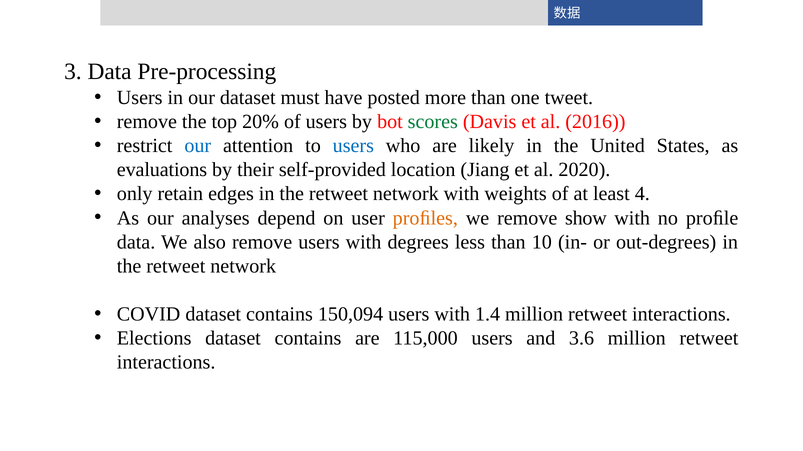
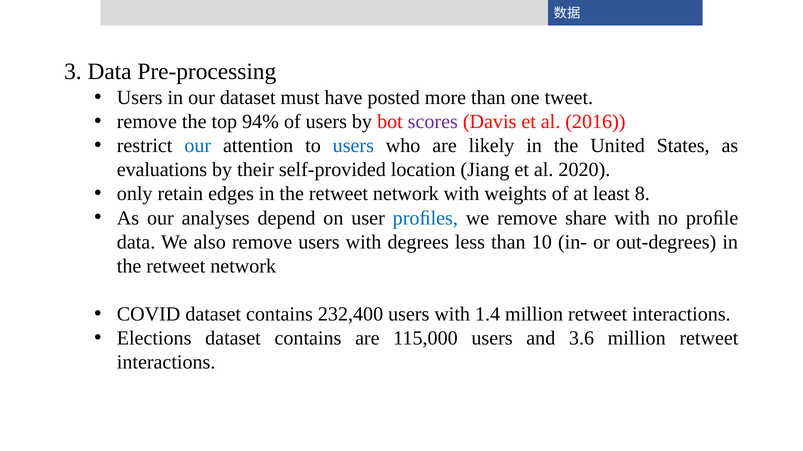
20%: 20% -> 94%
scores colour: green -> purple
4: 4 -> 8
proﬁles colour: orange -> blue
show: show -> share
150,094: 150,094 -> 232,400
